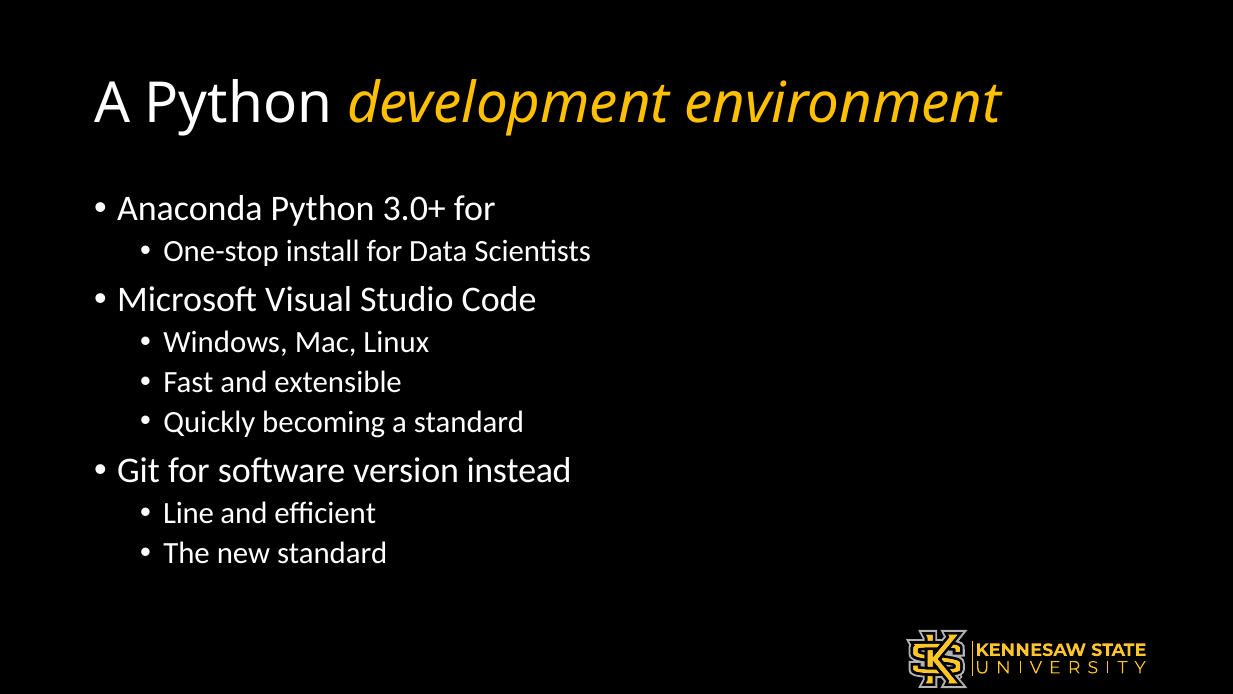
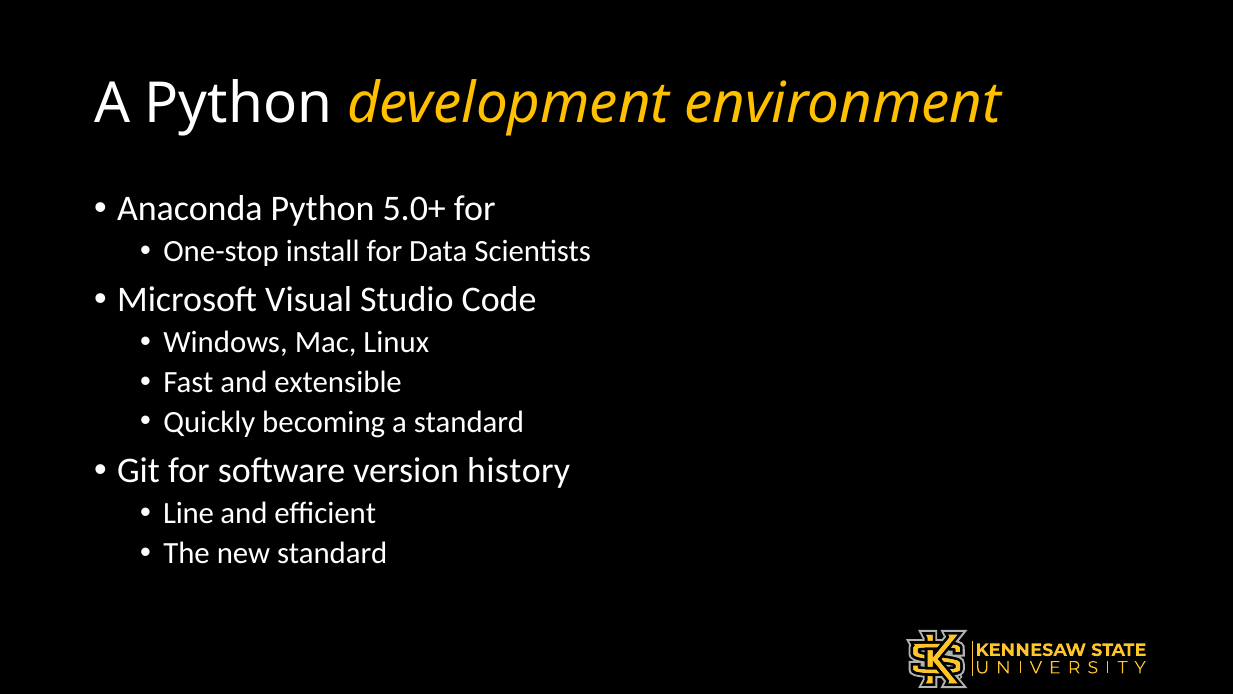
3.0+: 3.0+ -> 5.0+
instead: instead -> history
